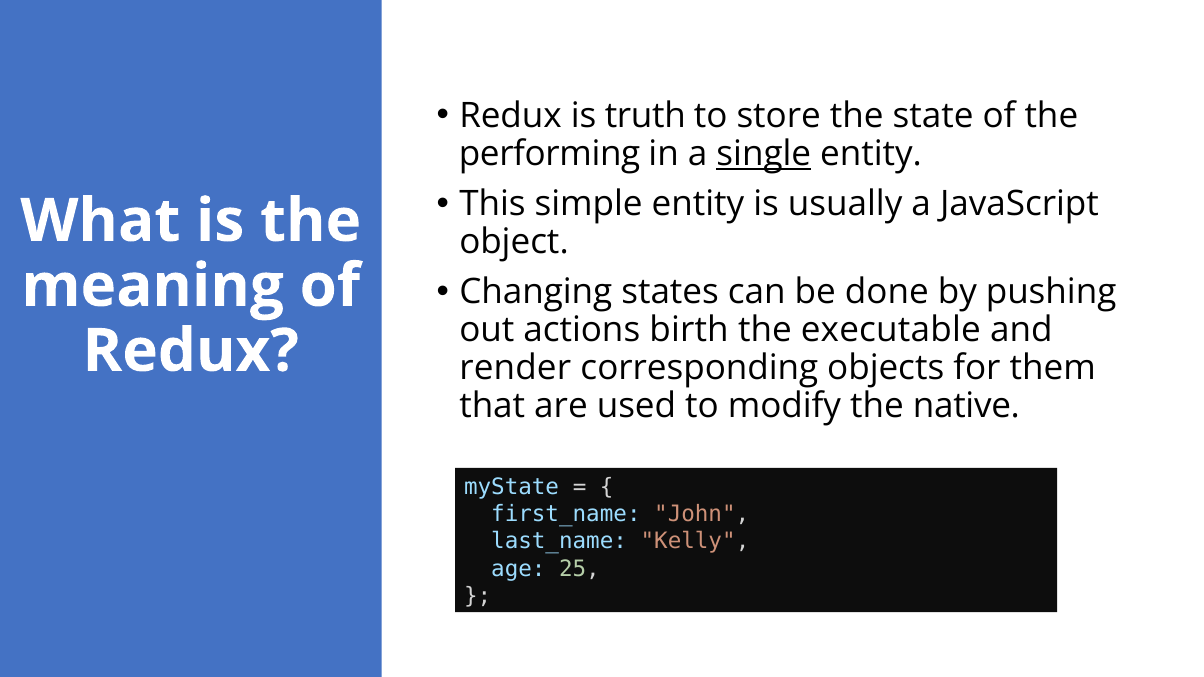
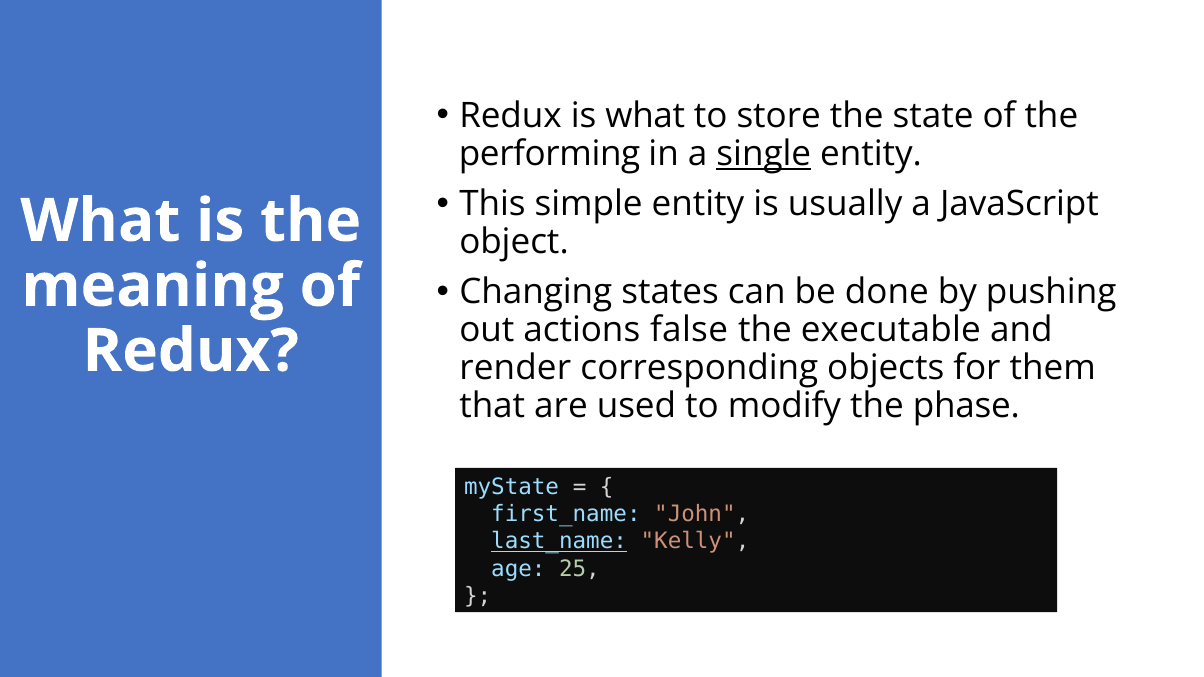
is truth: truth -> what
birth: birth -> false
native: native -> phase
last_name underline: none -> present
